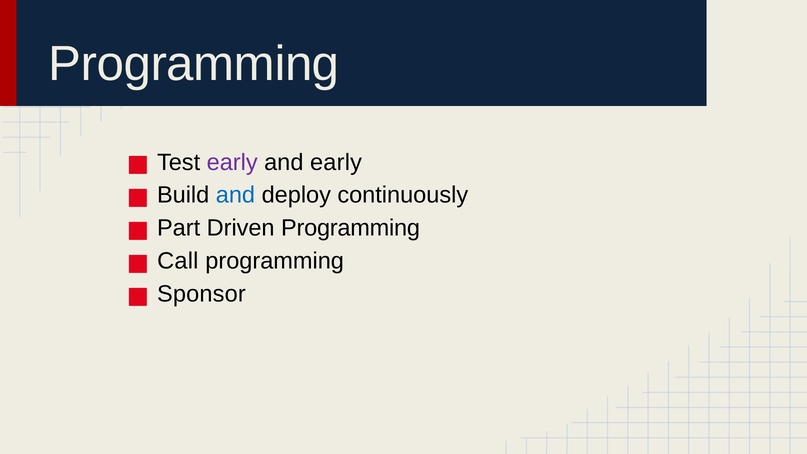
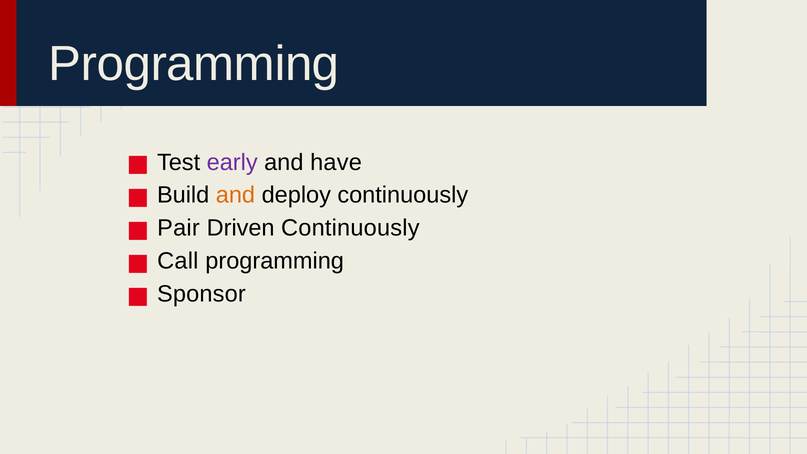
and early: early -> have
and at (235, 195) colour: blue -> orange
Part: Part -> Pair
Driven Programming: Programming -> Continuously
